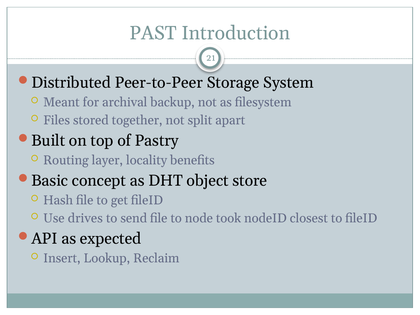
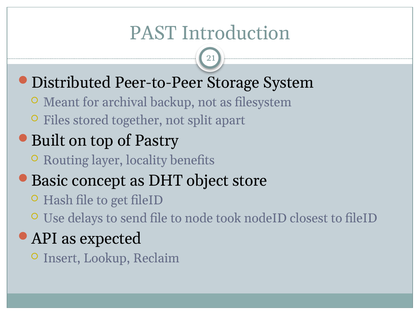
drives: drives -> delays
